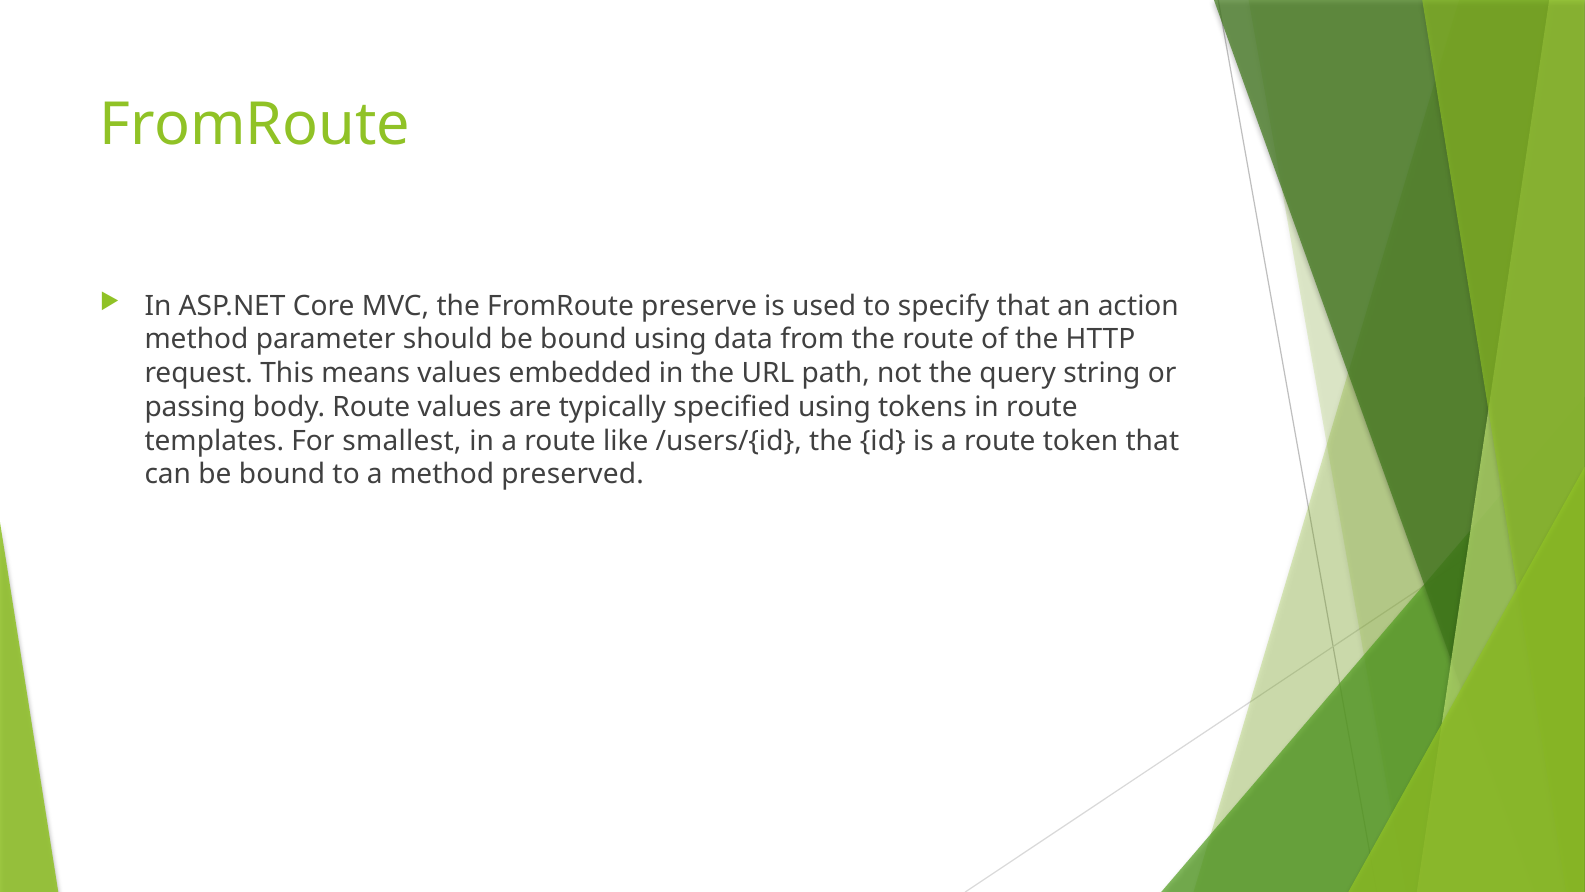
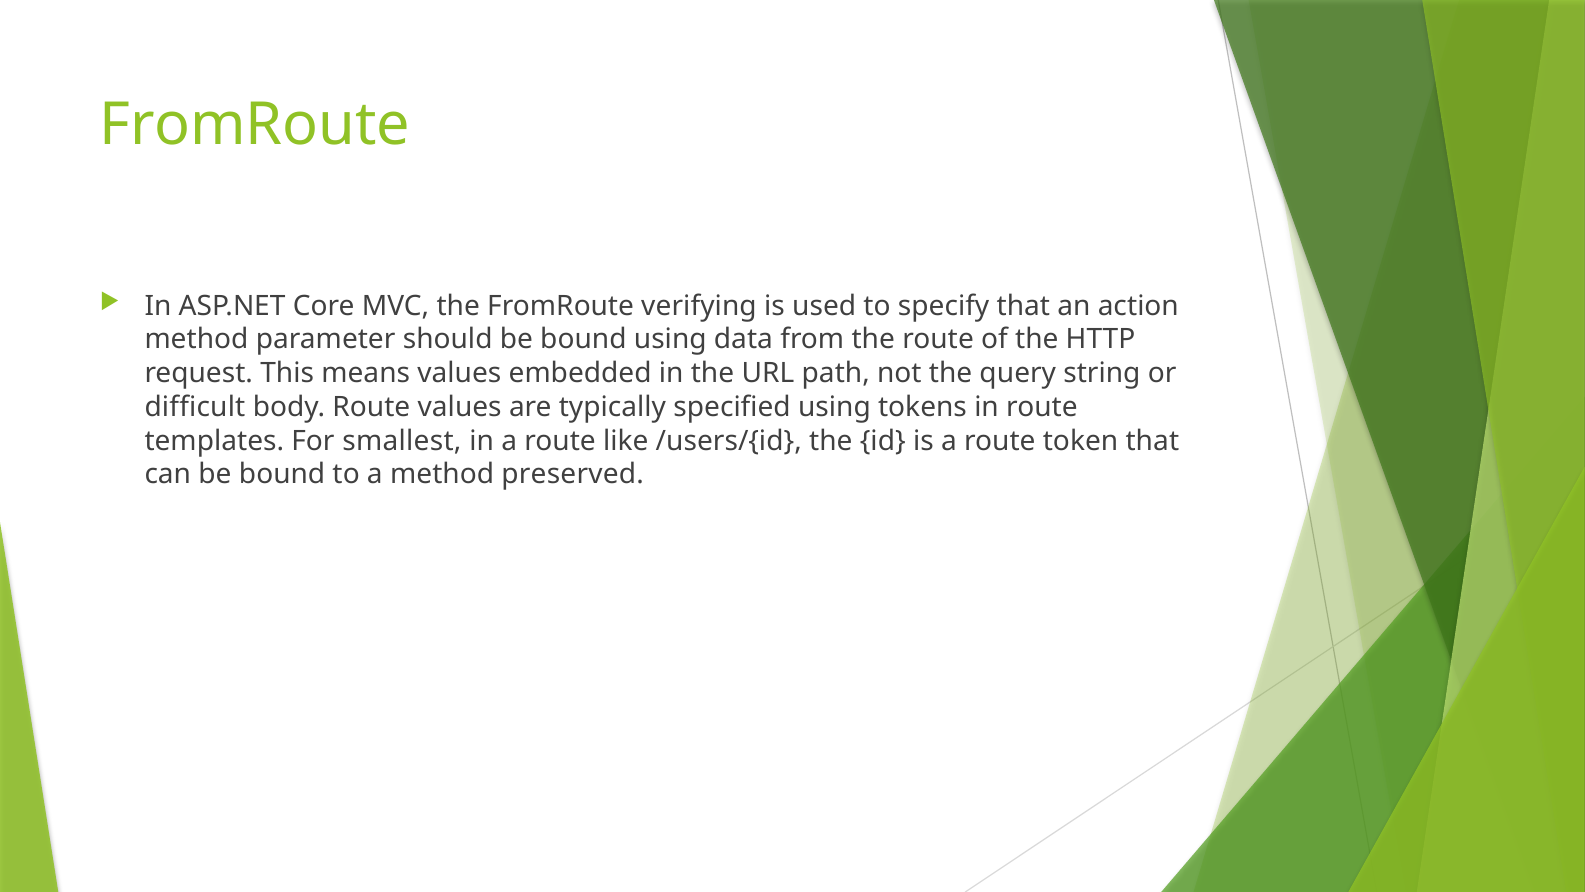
preserve: preserve -> verifying
passing: passing -> difficult
